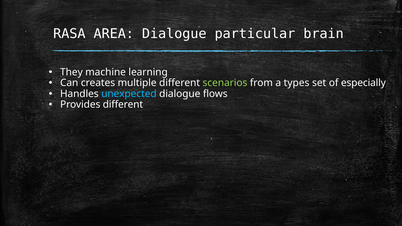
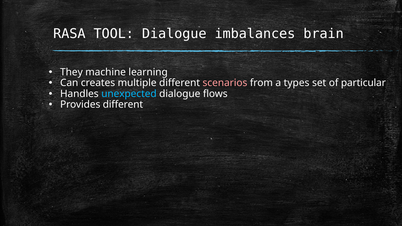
AREA: AREA -> TOOL
particular: particular -> imbalances
scenarios colour: light green -> pink
especially: especially -> particular
